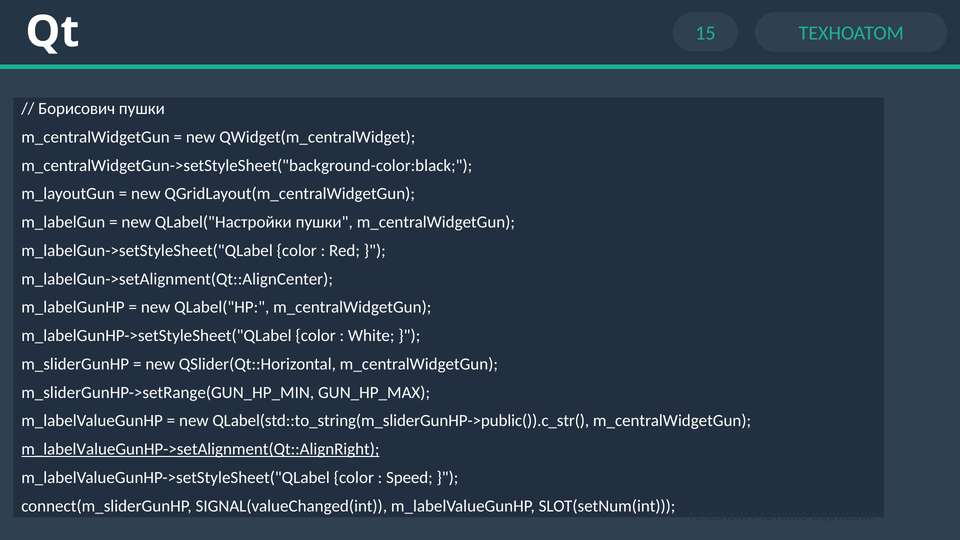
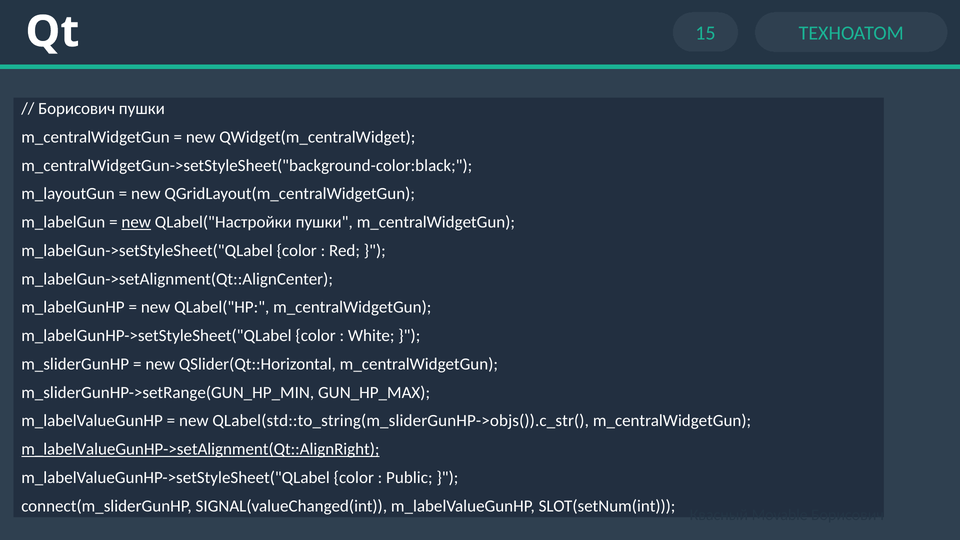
new at (136, 222) underline: none -> present
QLabel(std::to_string(m_sliderGunHP->public()).c_str(: QLabel(std::to_string(m_sliderGunHP->public()).c_str( -> QLabel(std::to_string(m_sliderGunHP->objs()).c_str(
Speed: Speed -> Public
